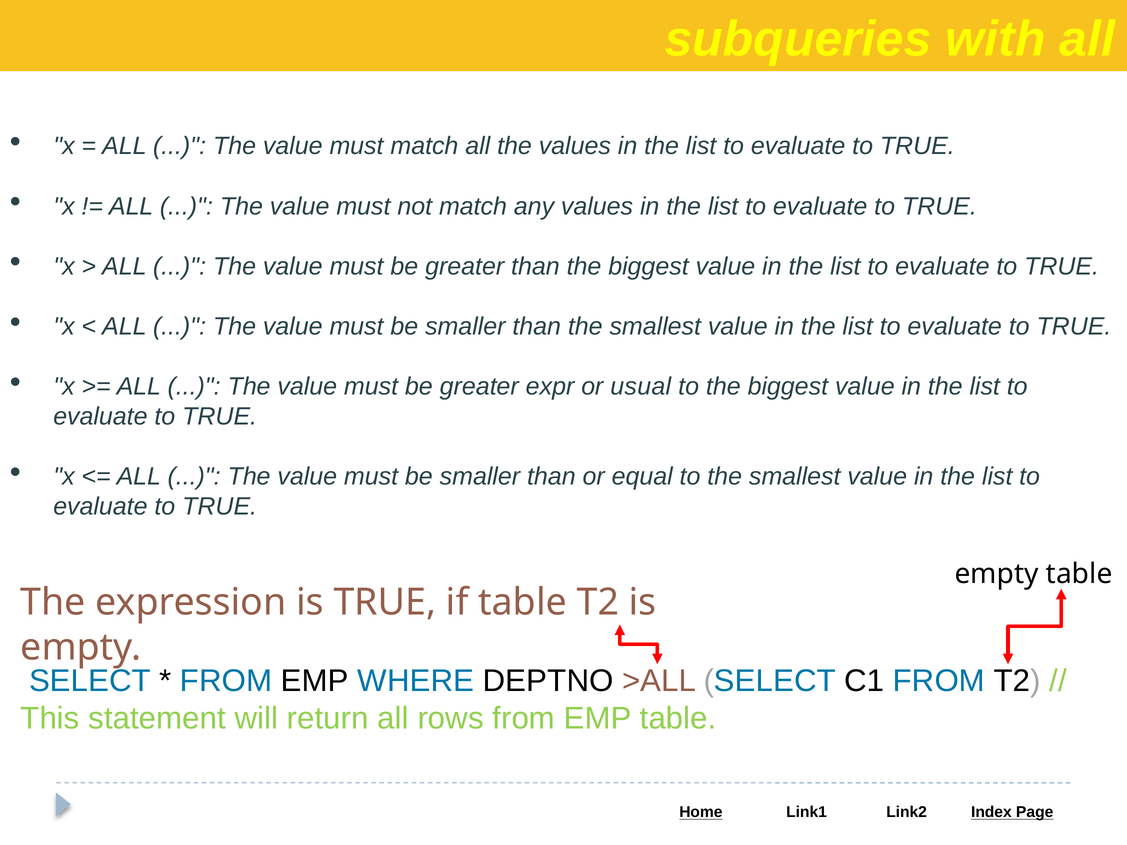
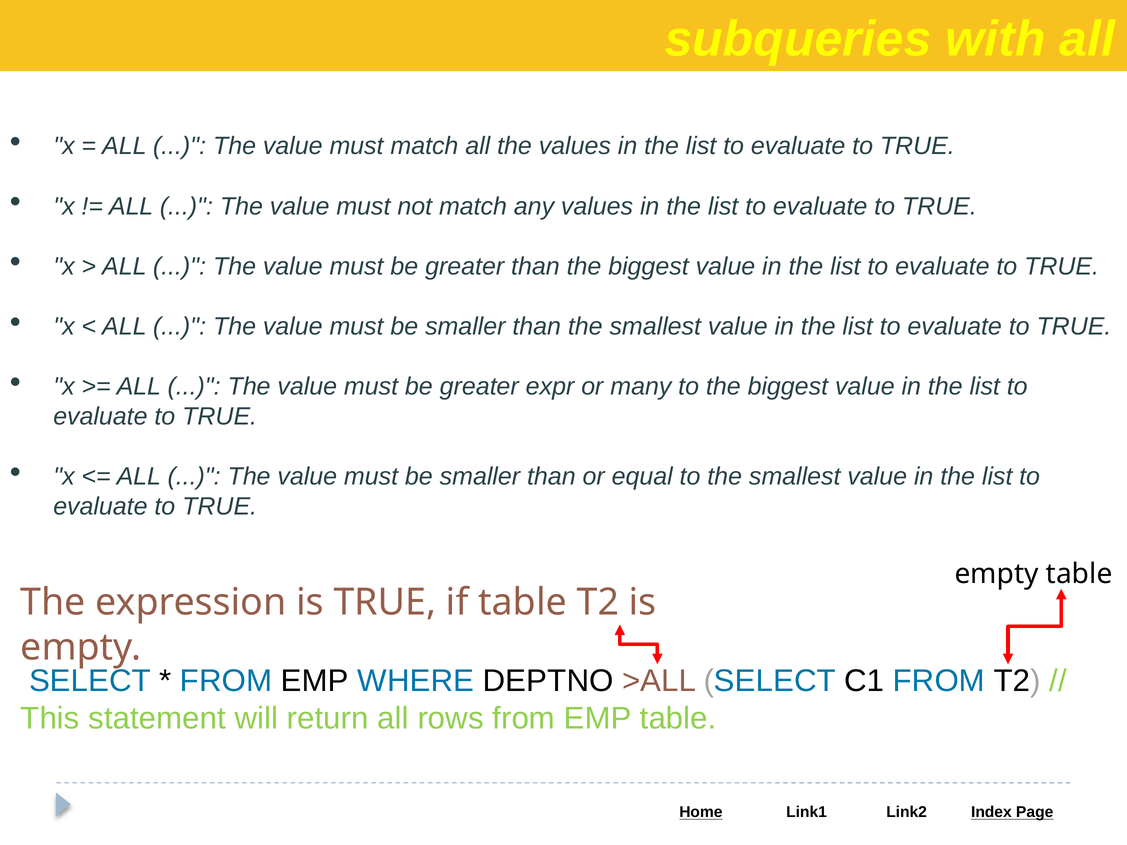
usual: usual -> many
